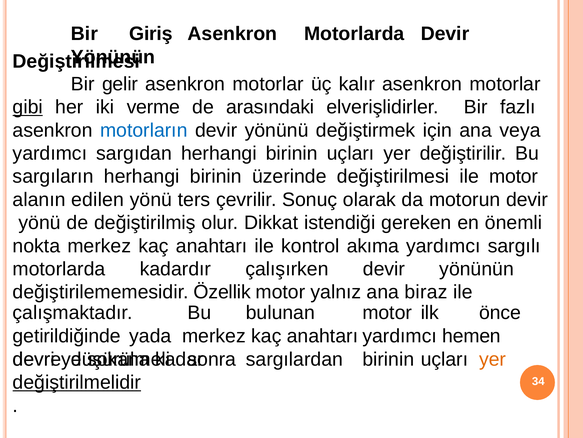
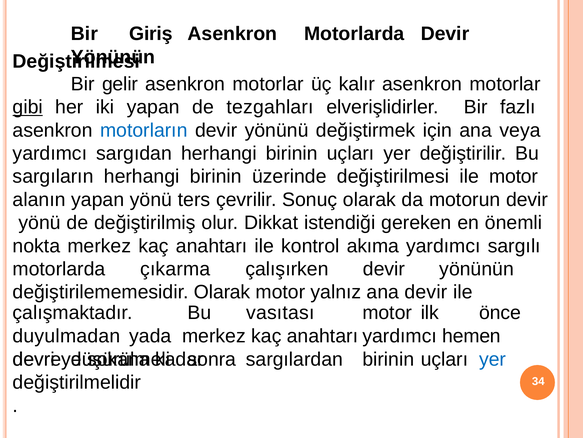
iki verme: verme -> yapan
arasındaki: arasındaki -> tezgahları
alanın edilen: edilen -> yapan
kadardır: kadardır -> çıkarma
değiştirilememesidir Özellik: Özellik -> Olarak
ana biraz: biraz -> devir
bulunan: bulunan -> vasıtası
getirildiğinde: getirildiğinde -> duyulmadan
yer at (493, 359) colour: orange -> blue
değiştirilmelidir underline: present -> none
